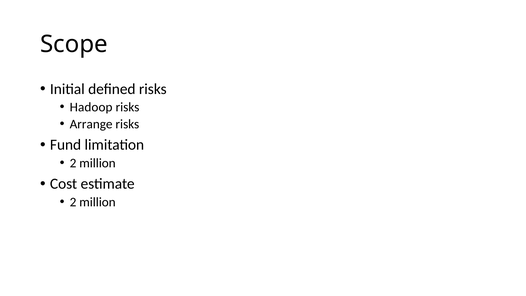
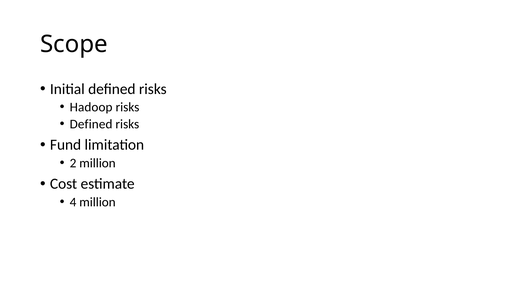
Arrange at (91, 124): Arrange -> Defined
2 at (73, 202): 2 -> 4
